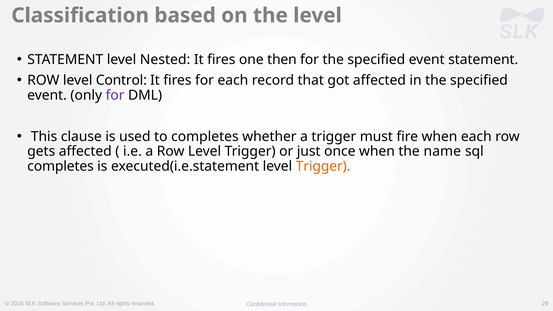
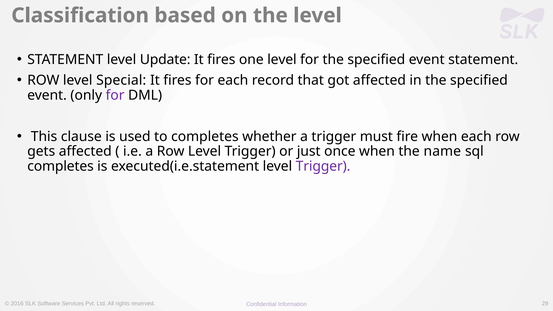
Nested: Nested -> Update
one then: then -> level
Control: Control -> Special
Trigger at (323, 166) colour: orange -> purple
